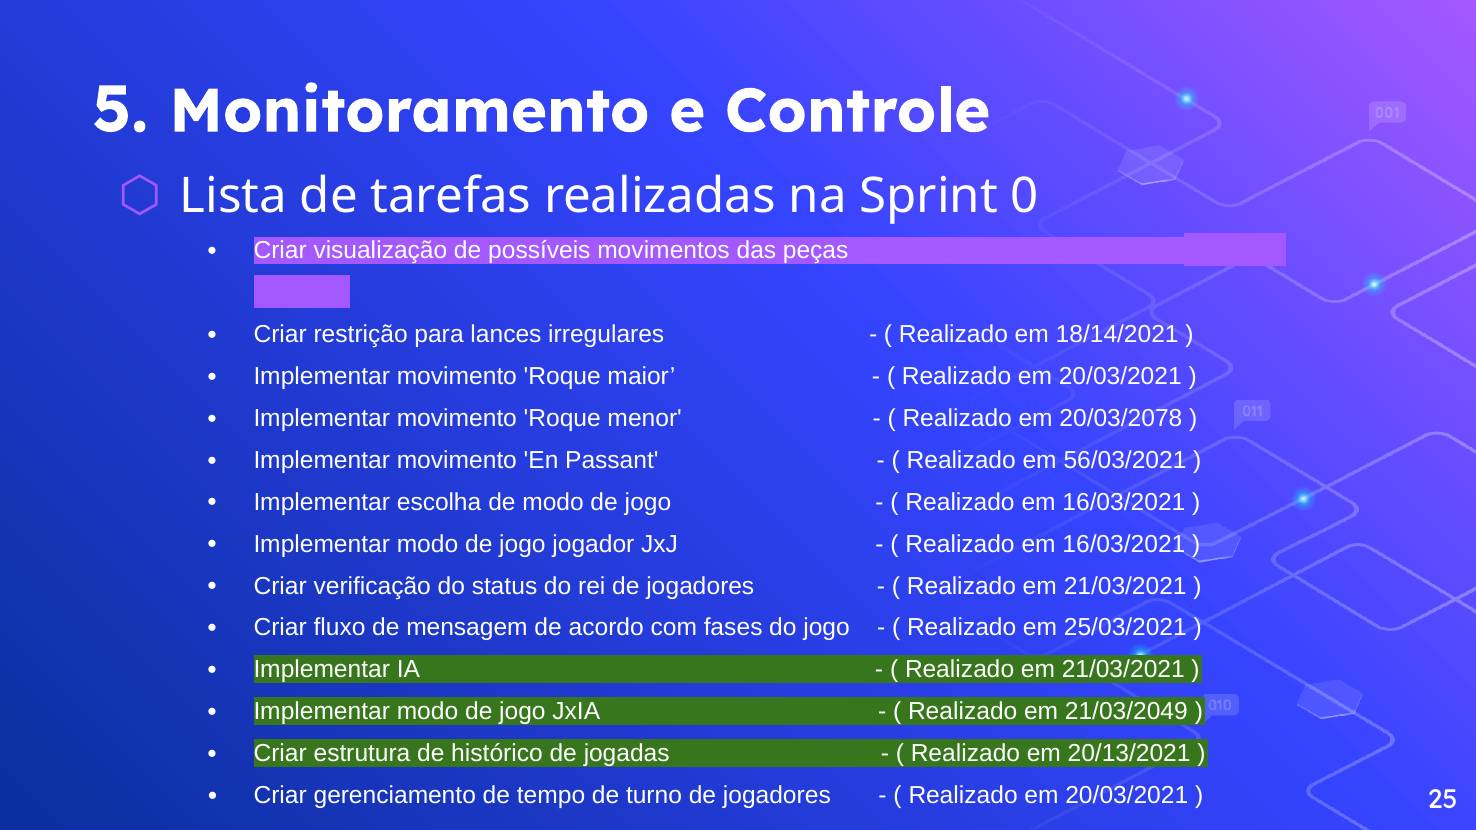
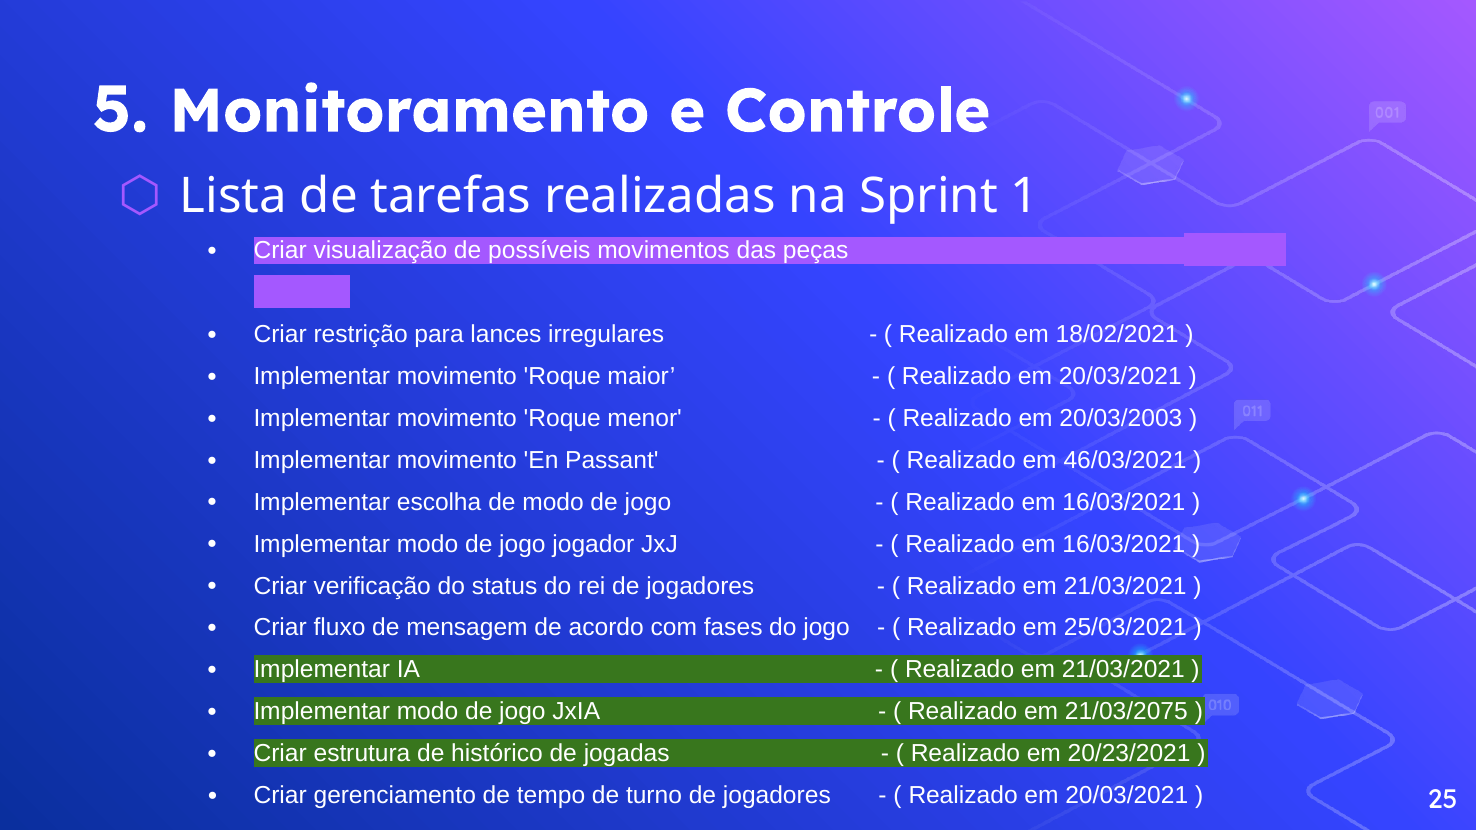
0: 0 -> 1
18/14/2021: 18/14/2021 -> 18/02/2021
20/03/2078: 20/03/2078 -> 20/03/2003
56/03/2021: 56/03/2021 -> 46/03/2021
21/03/2049: 21/03/2049 -> 21/03/2075
20/13/2021: 20/13/2021 -> 20/23/2021
